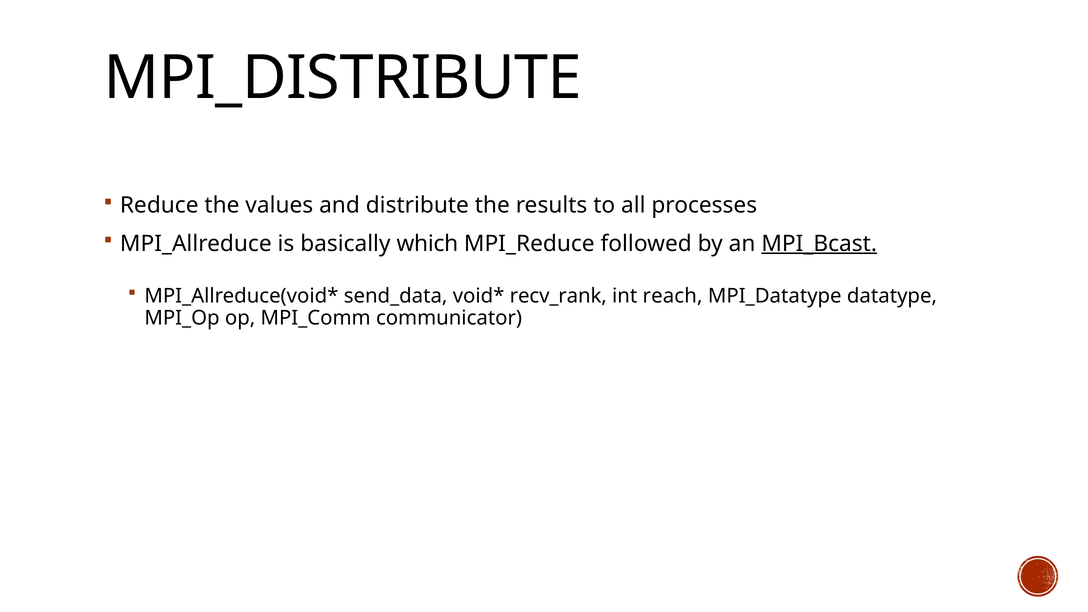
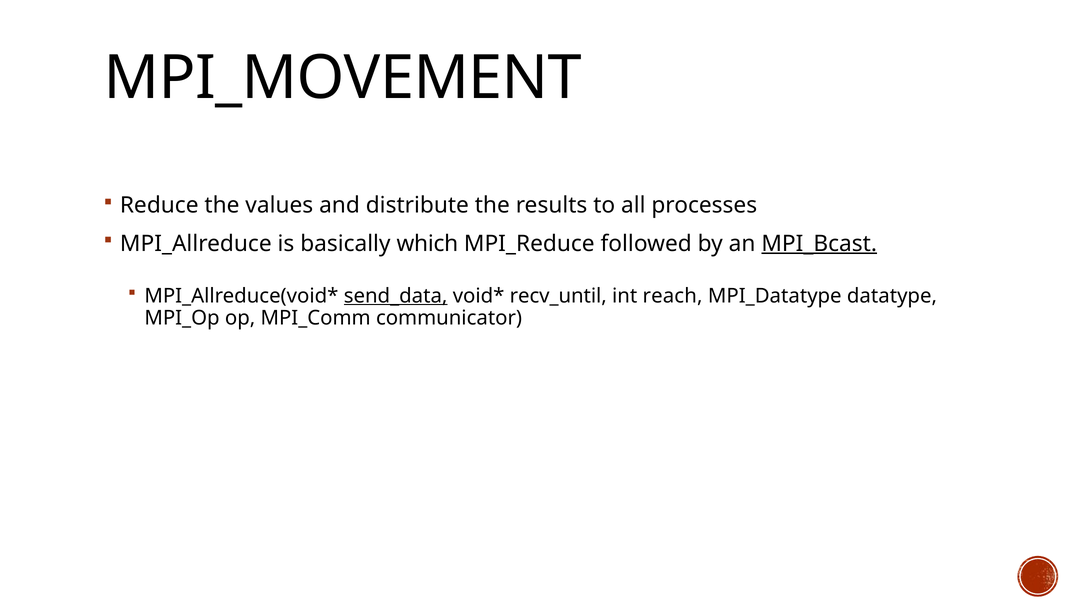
MPI_DISTRIBUTE: MPI_DISTRIBUTE -> MPI_MOVEMENT
send_data underline: none -> present
recv_rank: recv_rank -> recv_until
